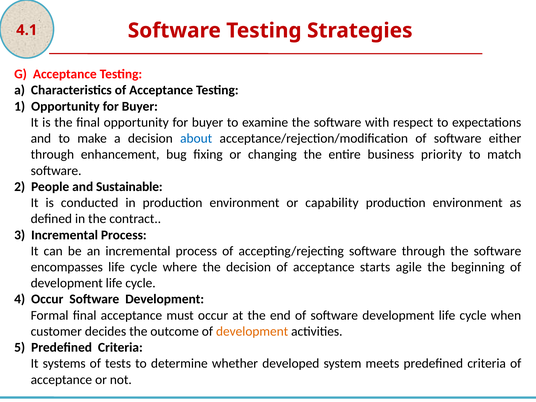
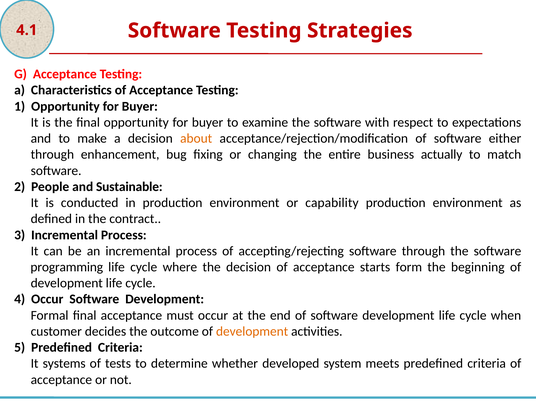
about colour: blue -> orange
priority: priority -> actually
encompasses: encompasses -> programming
agile: agile -> form
